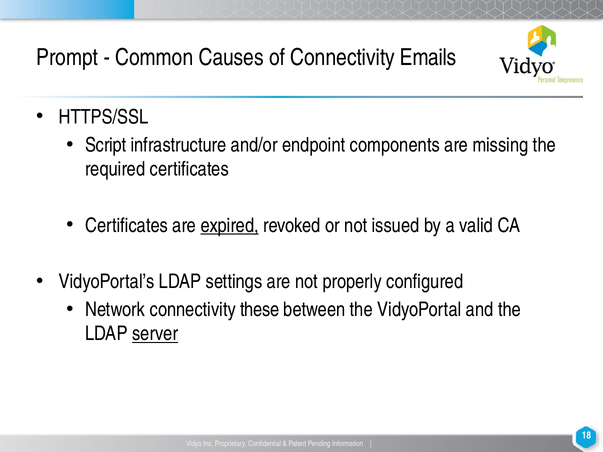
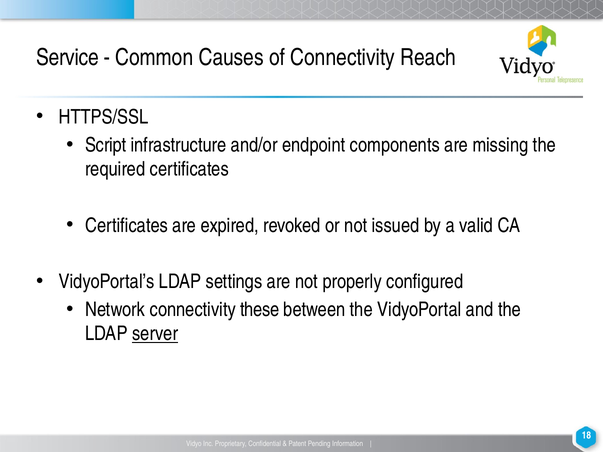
Prompt: Prompt -> Service
Emails: Emails -> Reach
expired underline: present -> none
